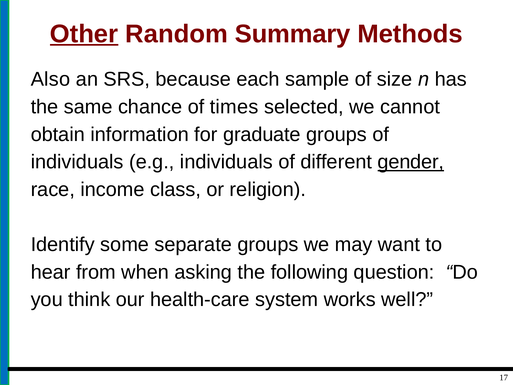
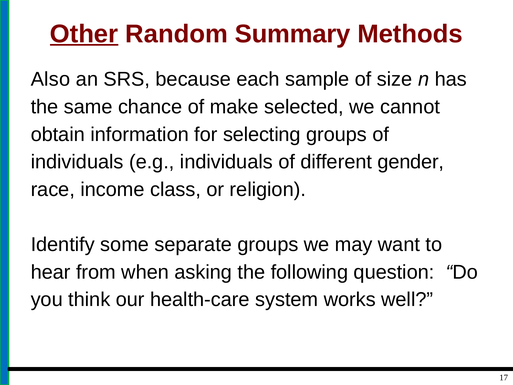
times: times -> make
graduate: graduate -> selecting
gender underline: present -> none
